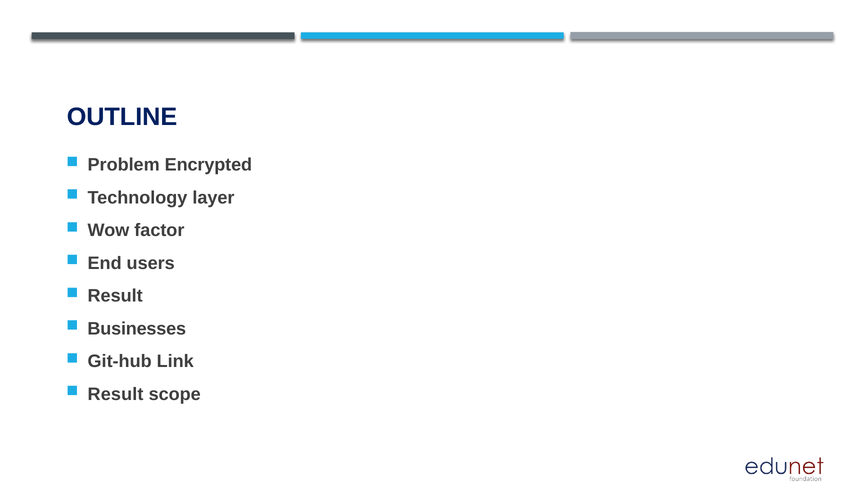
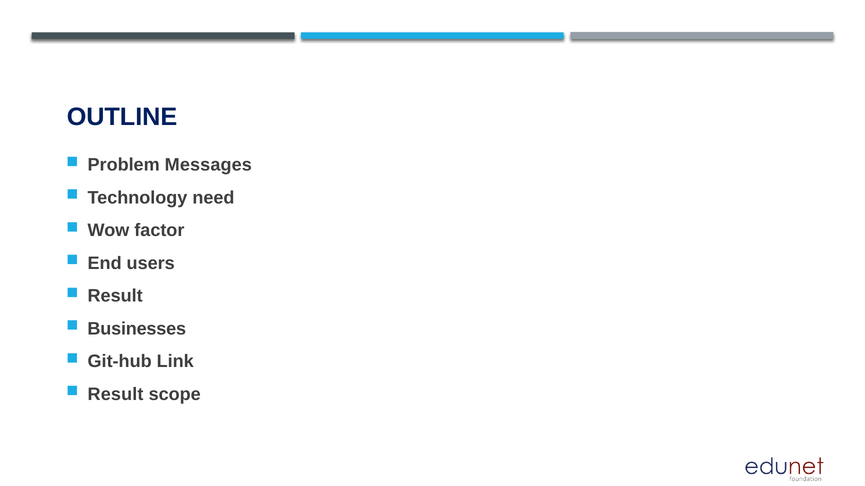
Encrypted: Encrypted -> Messages
layer: layer -> need
